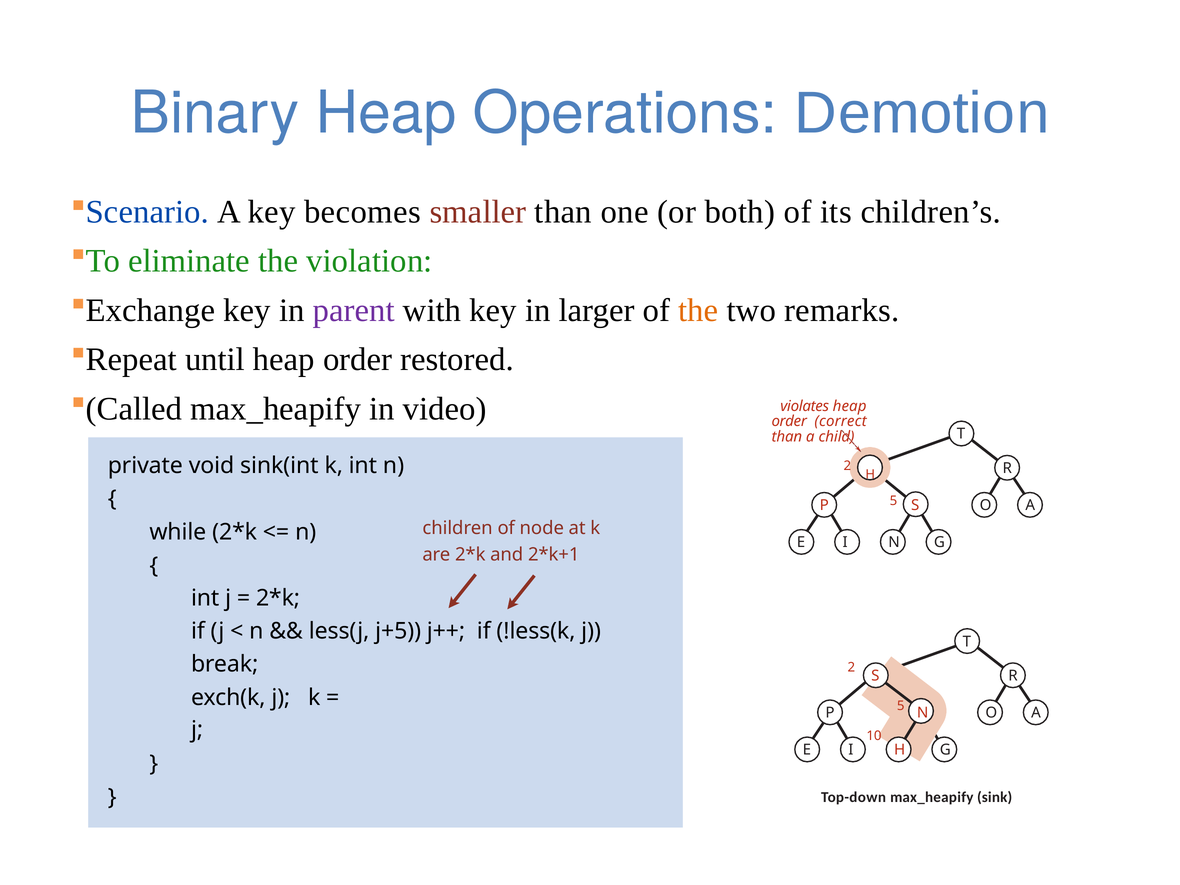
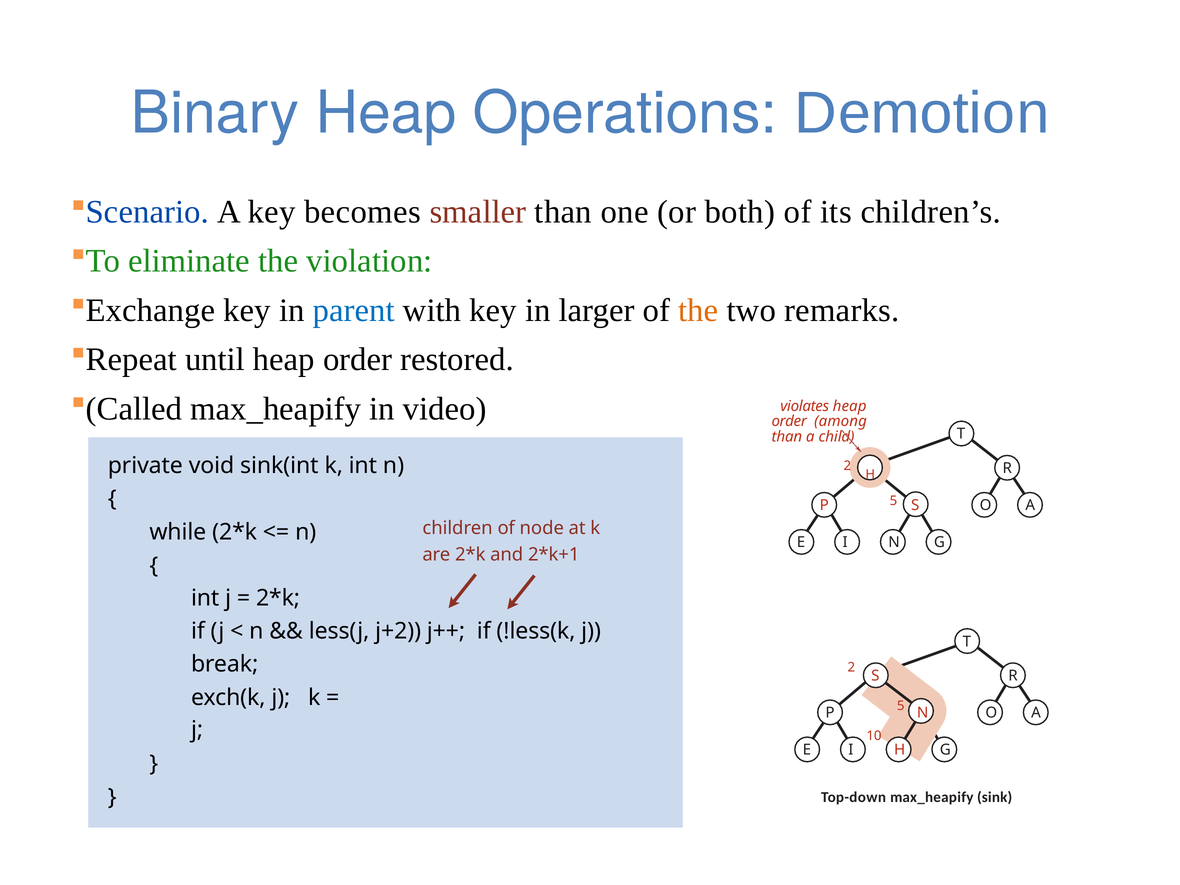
parent colour: purple -> blue
correct: correct -> among
j+5: j+5 -> j+2
